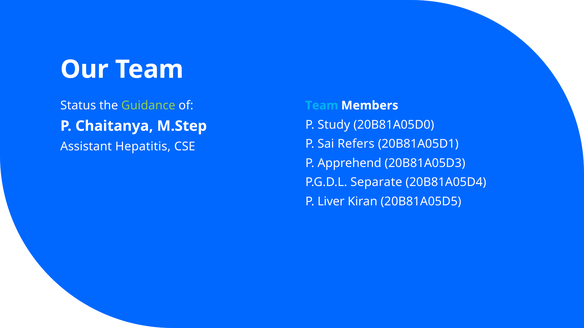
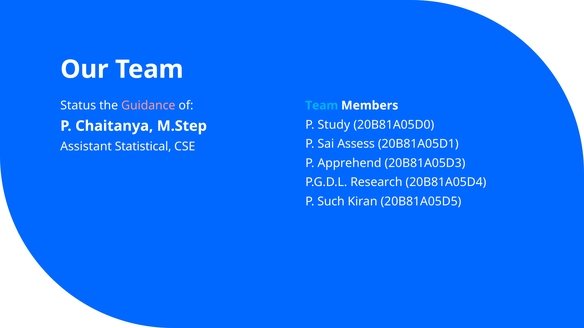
Guidance colour: light green -> pink
Refers: Refers -> Assess
Hepatitis: Hepatitis -> Statistical
Separate: Separate -> Research
Liver: Liver -> Such
